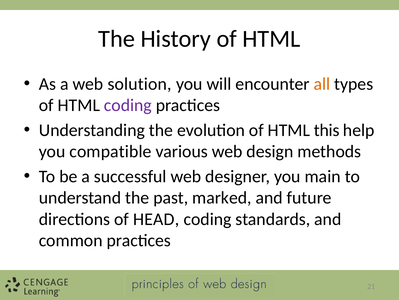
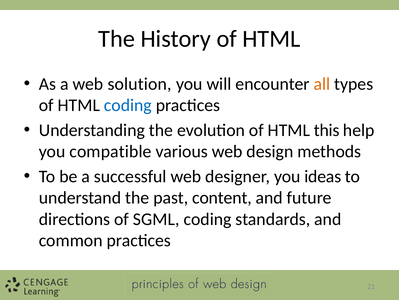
coding at (128, 105) colour: purple -> blue
main: main -> ideas
marked: marked -> content
HEAD: HEAD -> SGML
